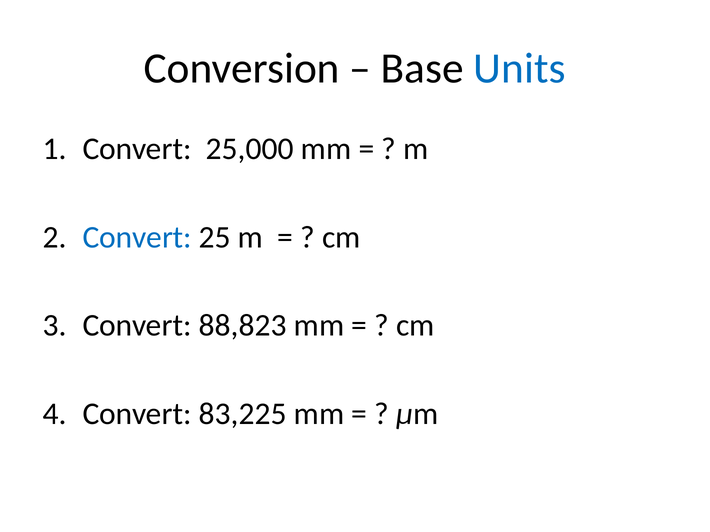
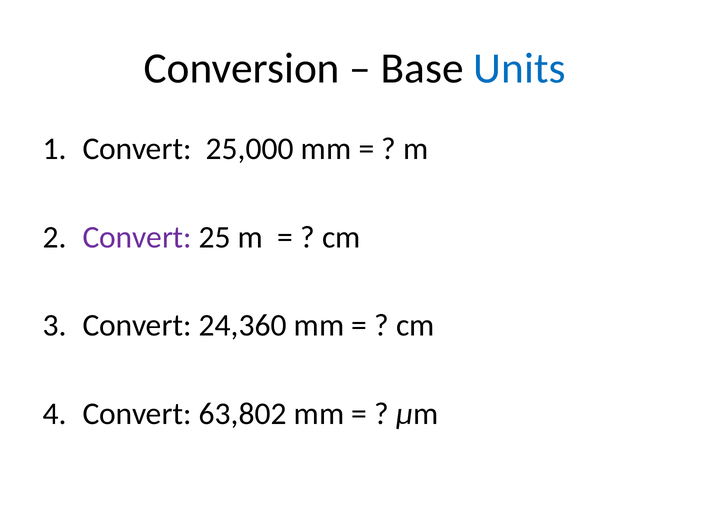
Convert at (137, 237) colour: blue -> purple
88,823: 88,823 -> 24,360
83,225: 83,225 -> 63,802
